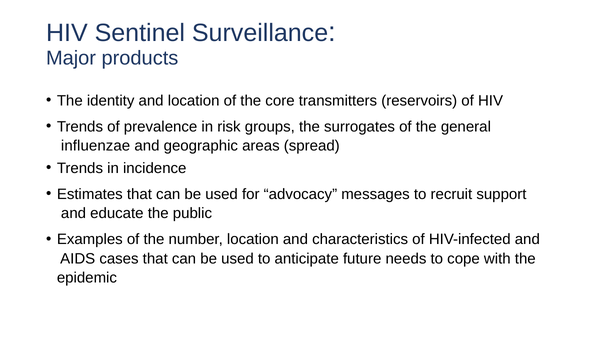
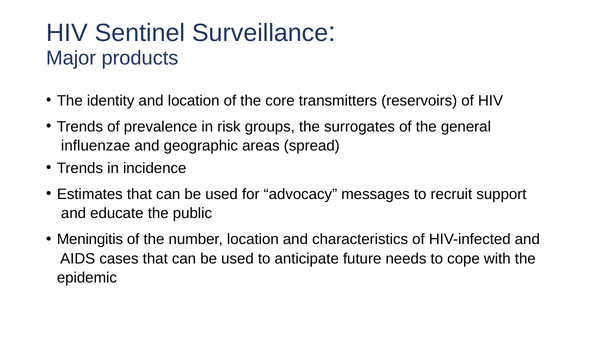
Examples: Examples -> Meningitis
